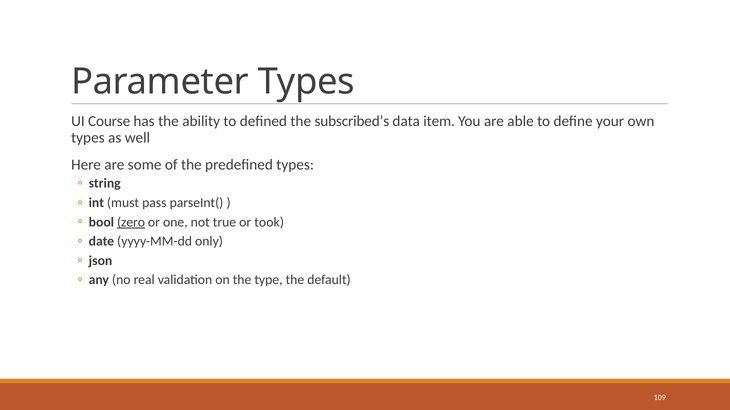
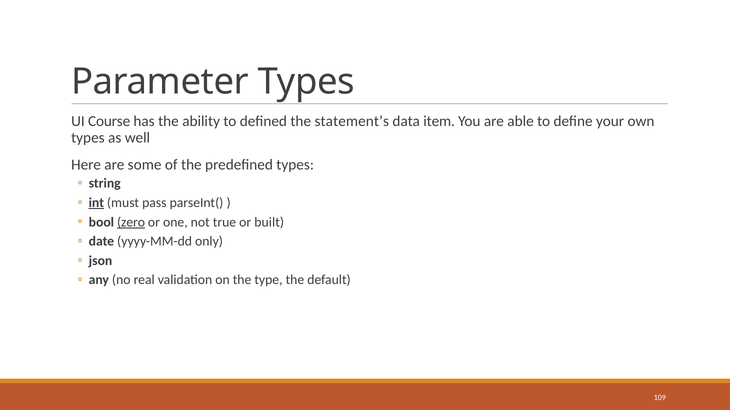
subscribed’s: subscribed’s -> statement’s
int underline: none -> present
took: took -> built
